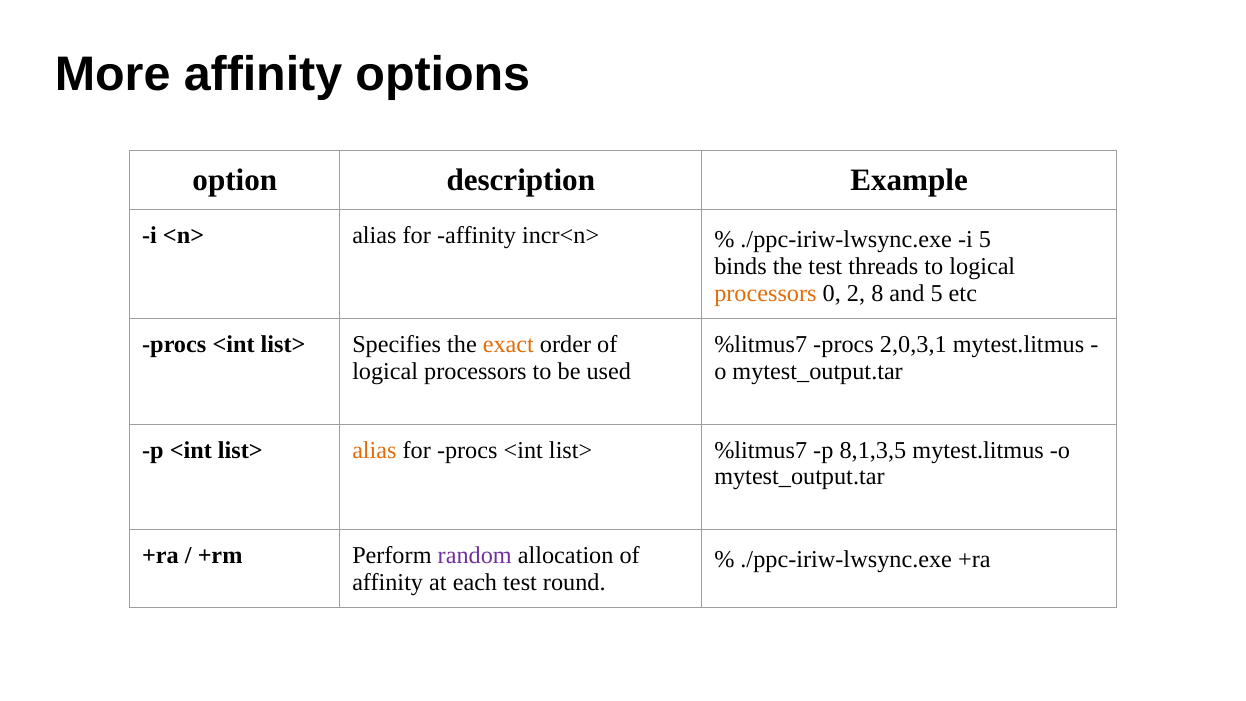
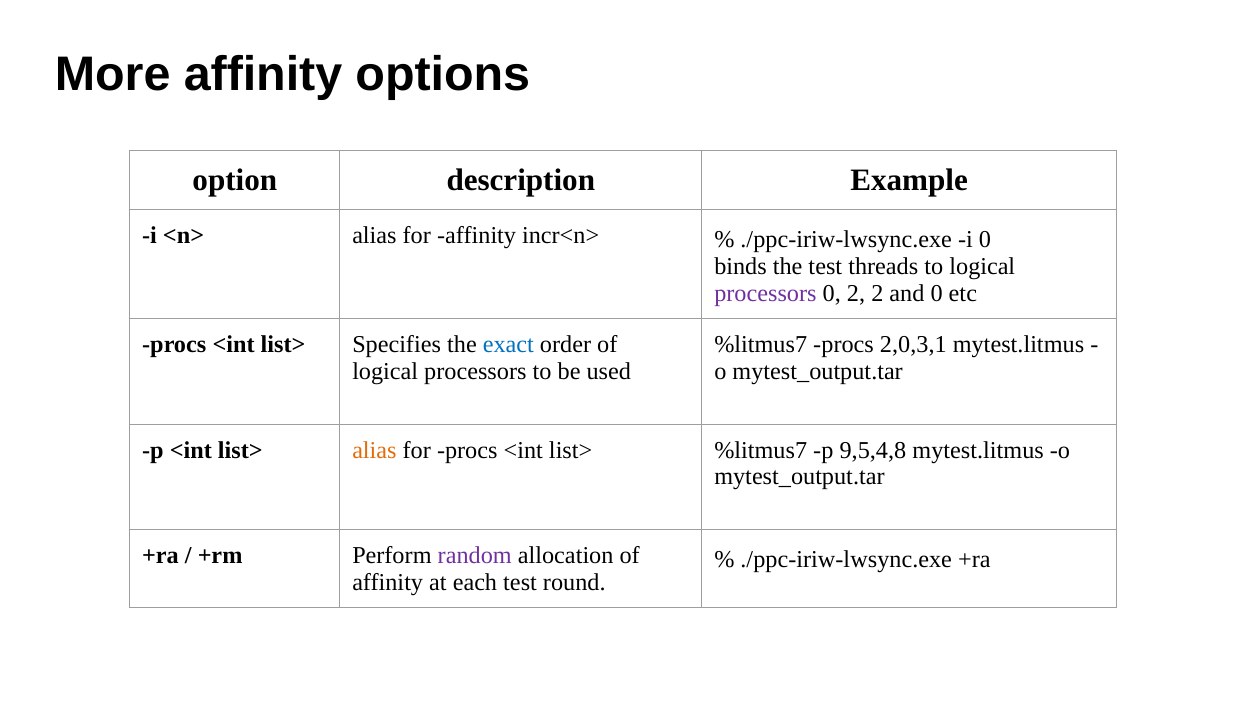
i 5: 5 -> 0
processors at (765, 293) colour: orange -> purple
2 8: 8 -> 2
and 5: 5 -> 0
exact colour: orange -> blue
8,1,3,5: 8,1,3,5 -> 9,5,4,8
